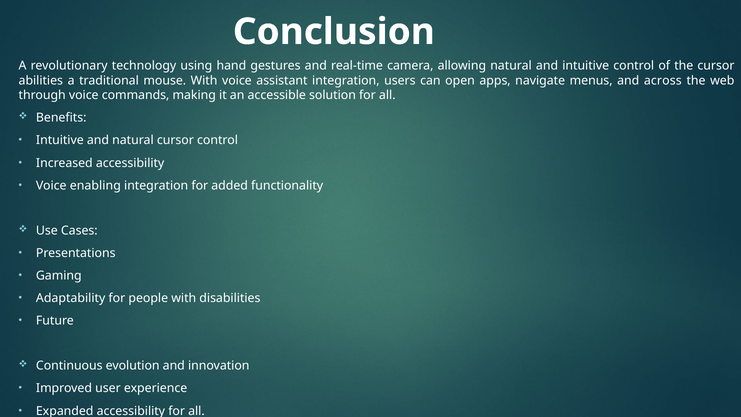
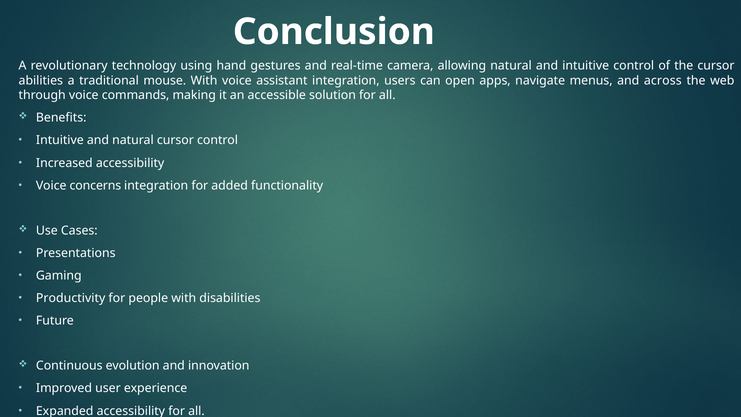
enabling: enabling -> concerns
Adaptability: Adaptability -> Productivity
